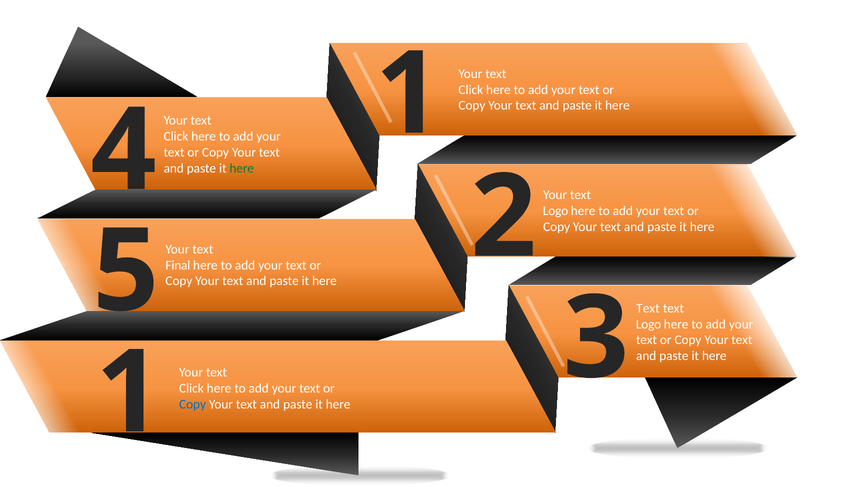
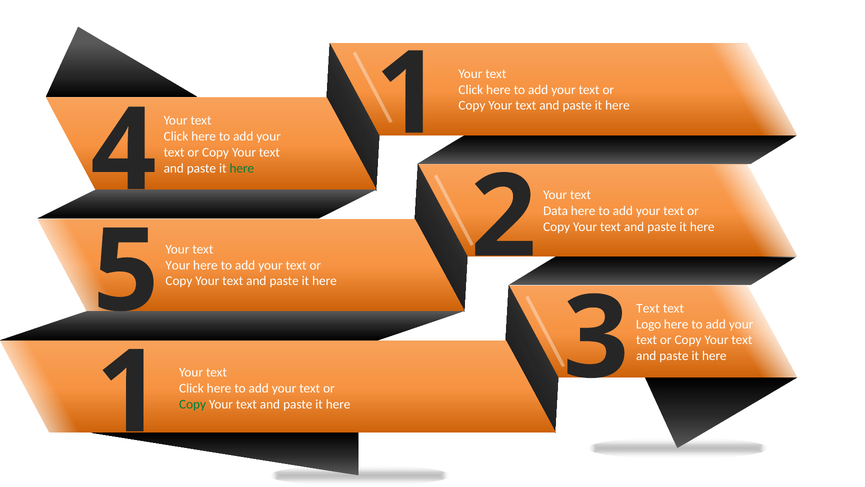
Logo at (556, 211): Logo -> Data
Final at (178, 265): Final -> Your
Copy at (193, 404) colour: blue -> green
